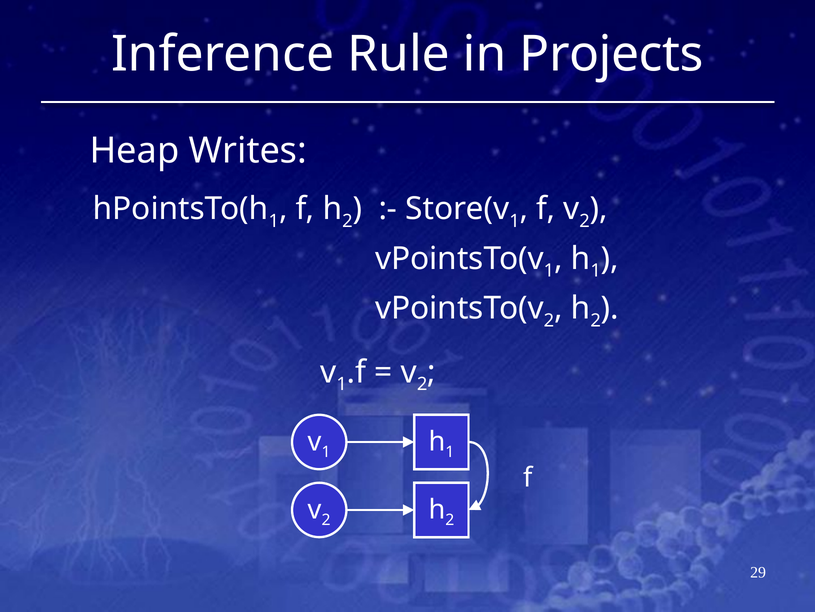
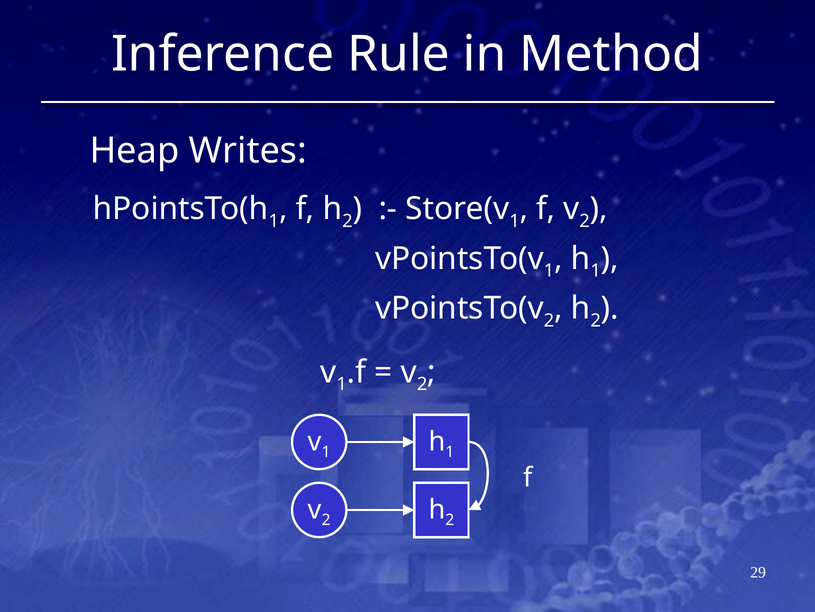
Projects: Projects -> Method
